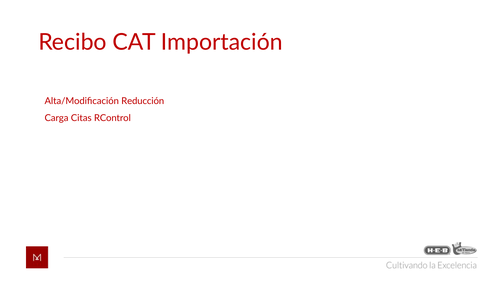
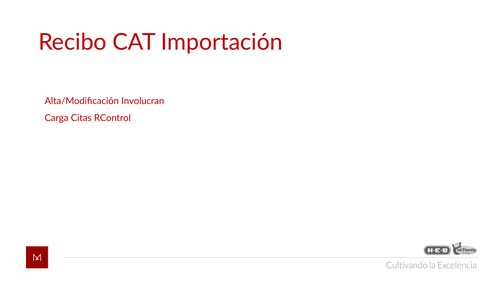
Reducción: Reducción -> Involucran
